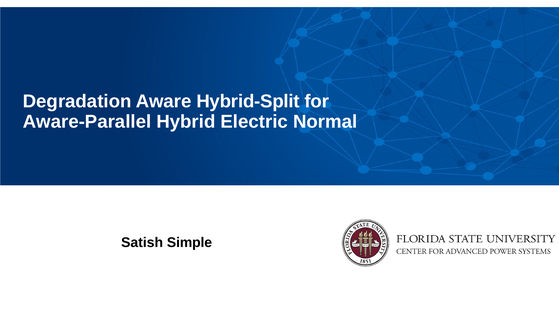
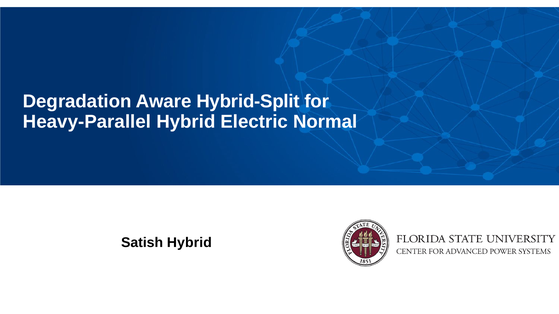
Aware-Parallel: Aware-Parallel -> Heavy-Parallel
Satish Simple: Simple -> Hybrid
